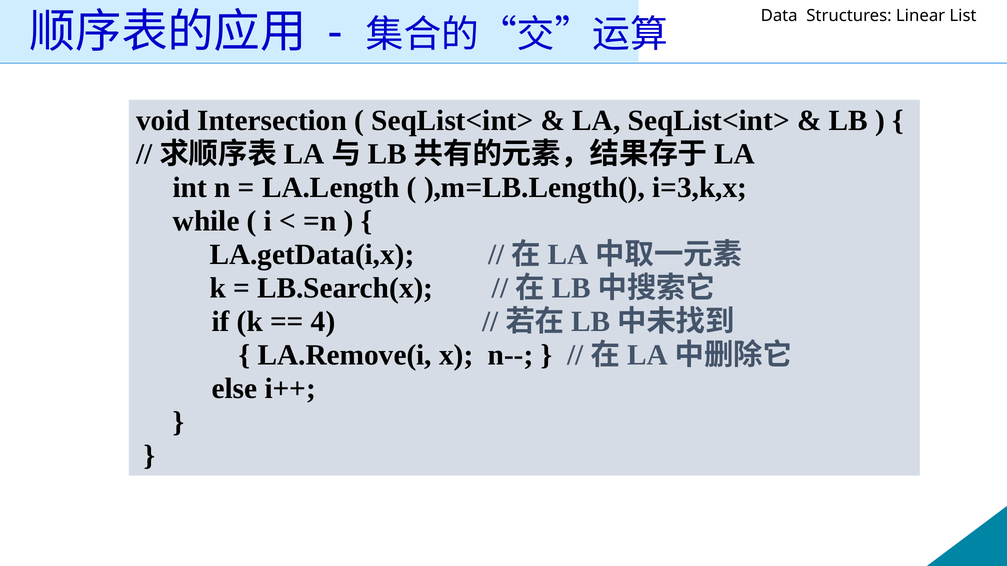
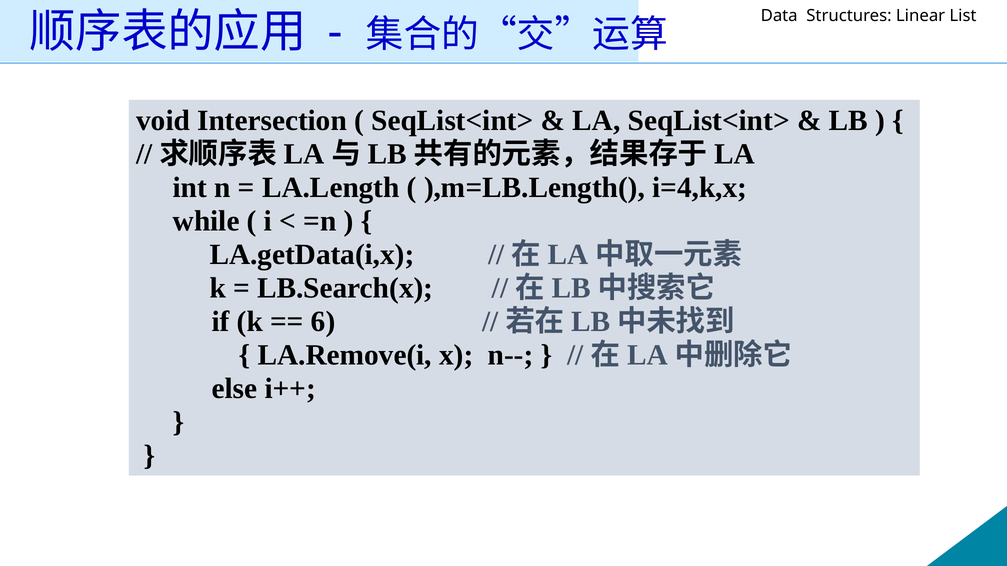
i=3,k,x: i=3,k,x -> i=4,k,x
4: 4 -> 6
